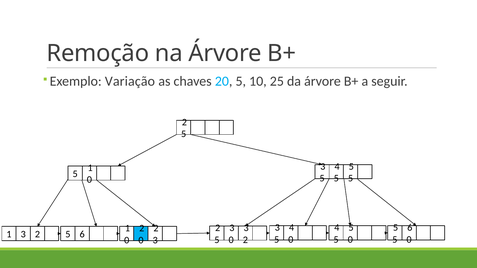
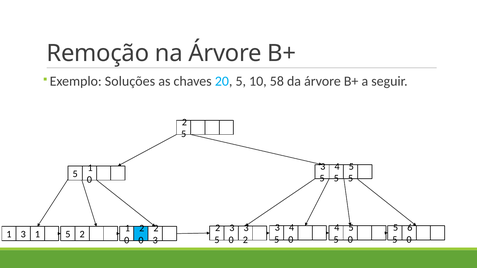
Variação: Variação -> Soluções
25: 25 -> 58
1 3 2: 2 -> 1
6 at (82, 235): 6 -> 2
